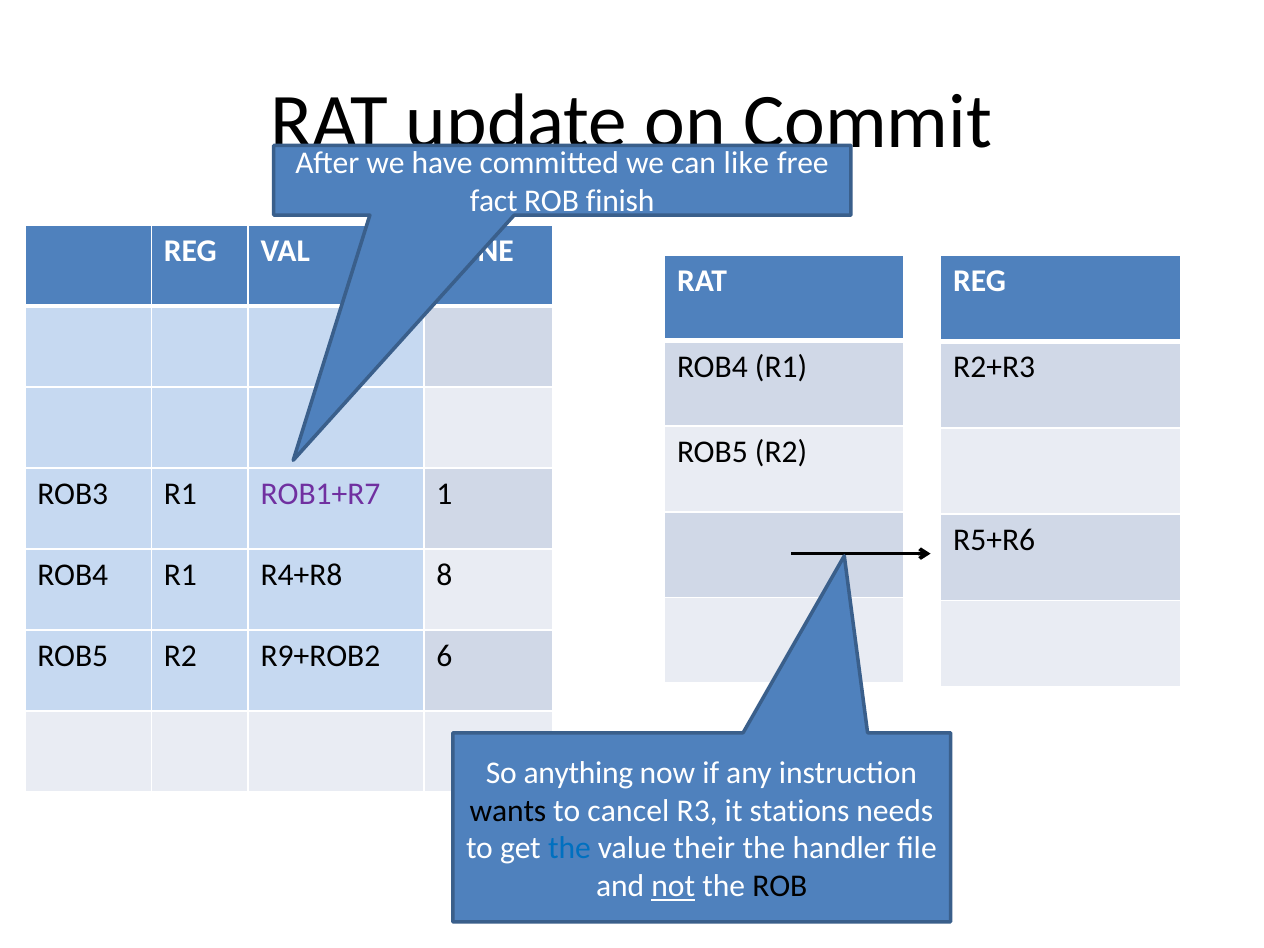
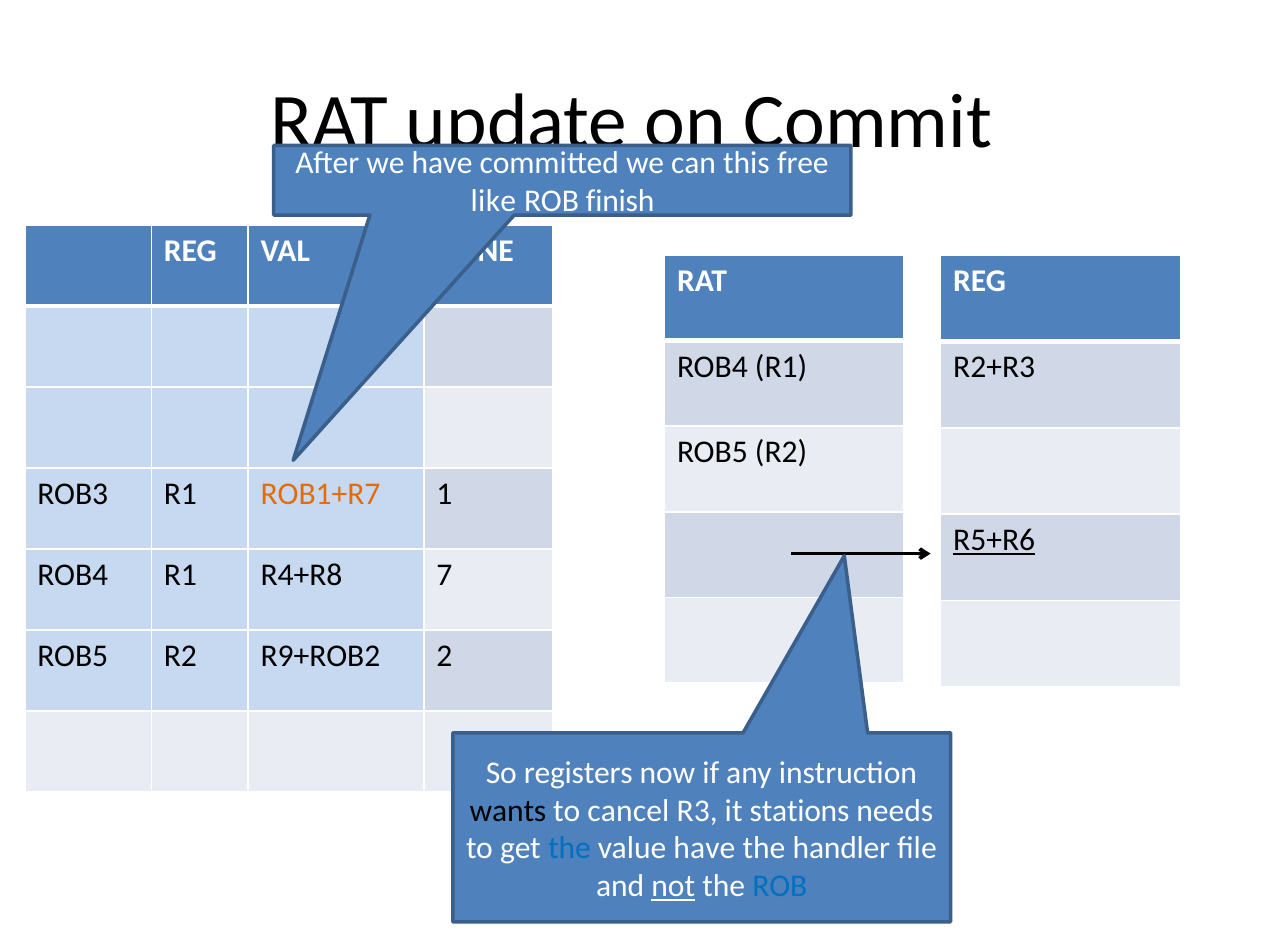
like: like -> this
fact: fact -> like
ROB1+R7 colour: purple -> orange
R5+R6 underline: none -> present
8: 8 -> 7
6: 6 -> 2
anything: anything -> registers
value their: their -> have
ROB at (780, 886) colour: black -> blue
